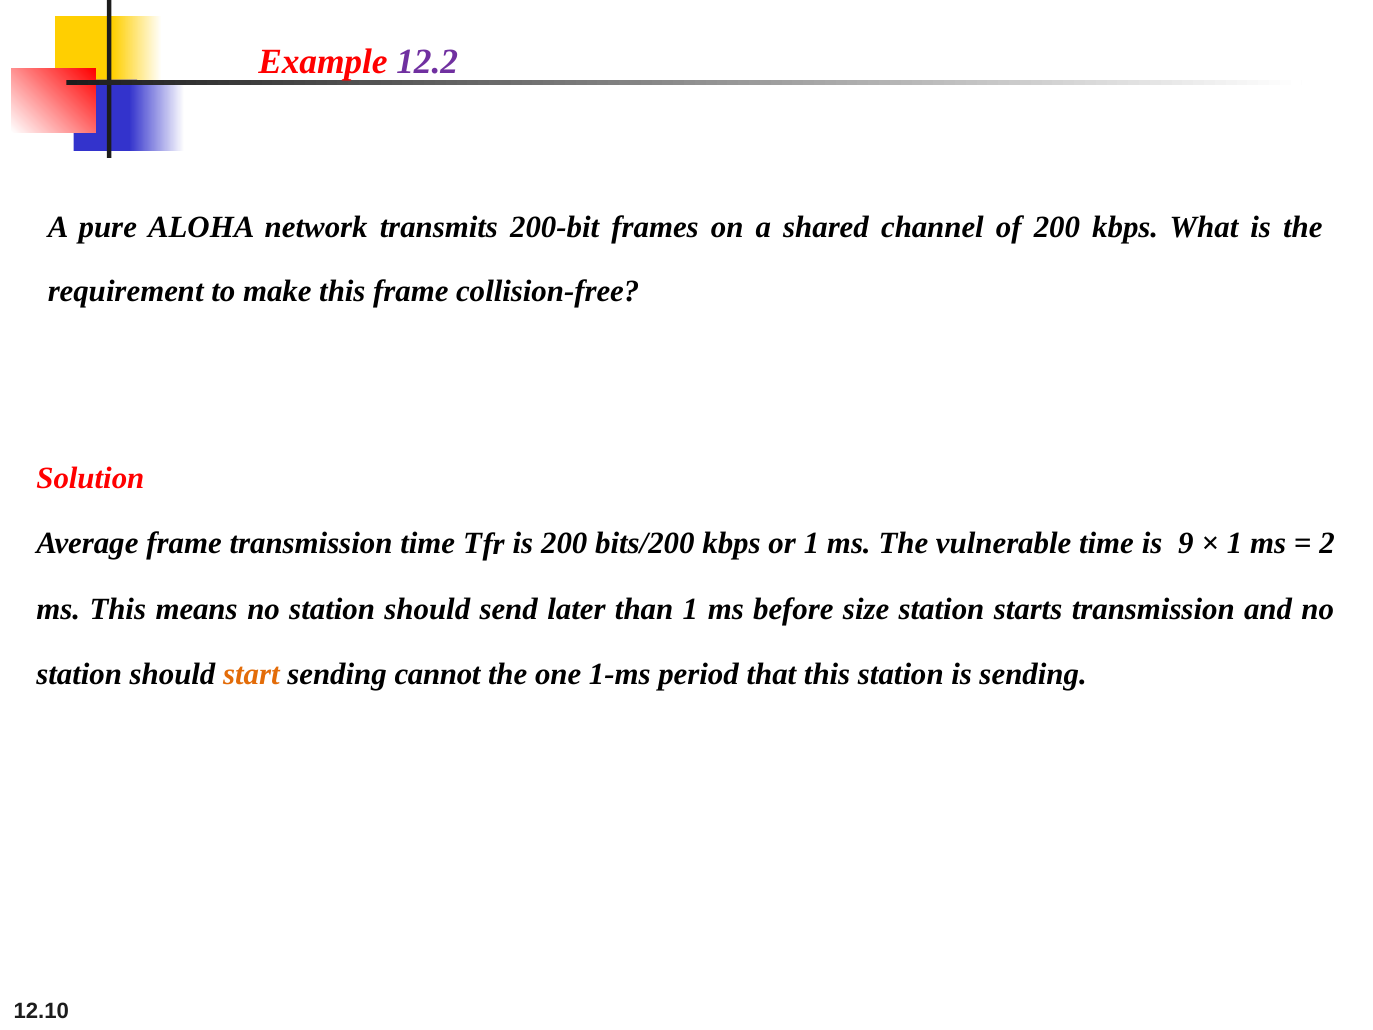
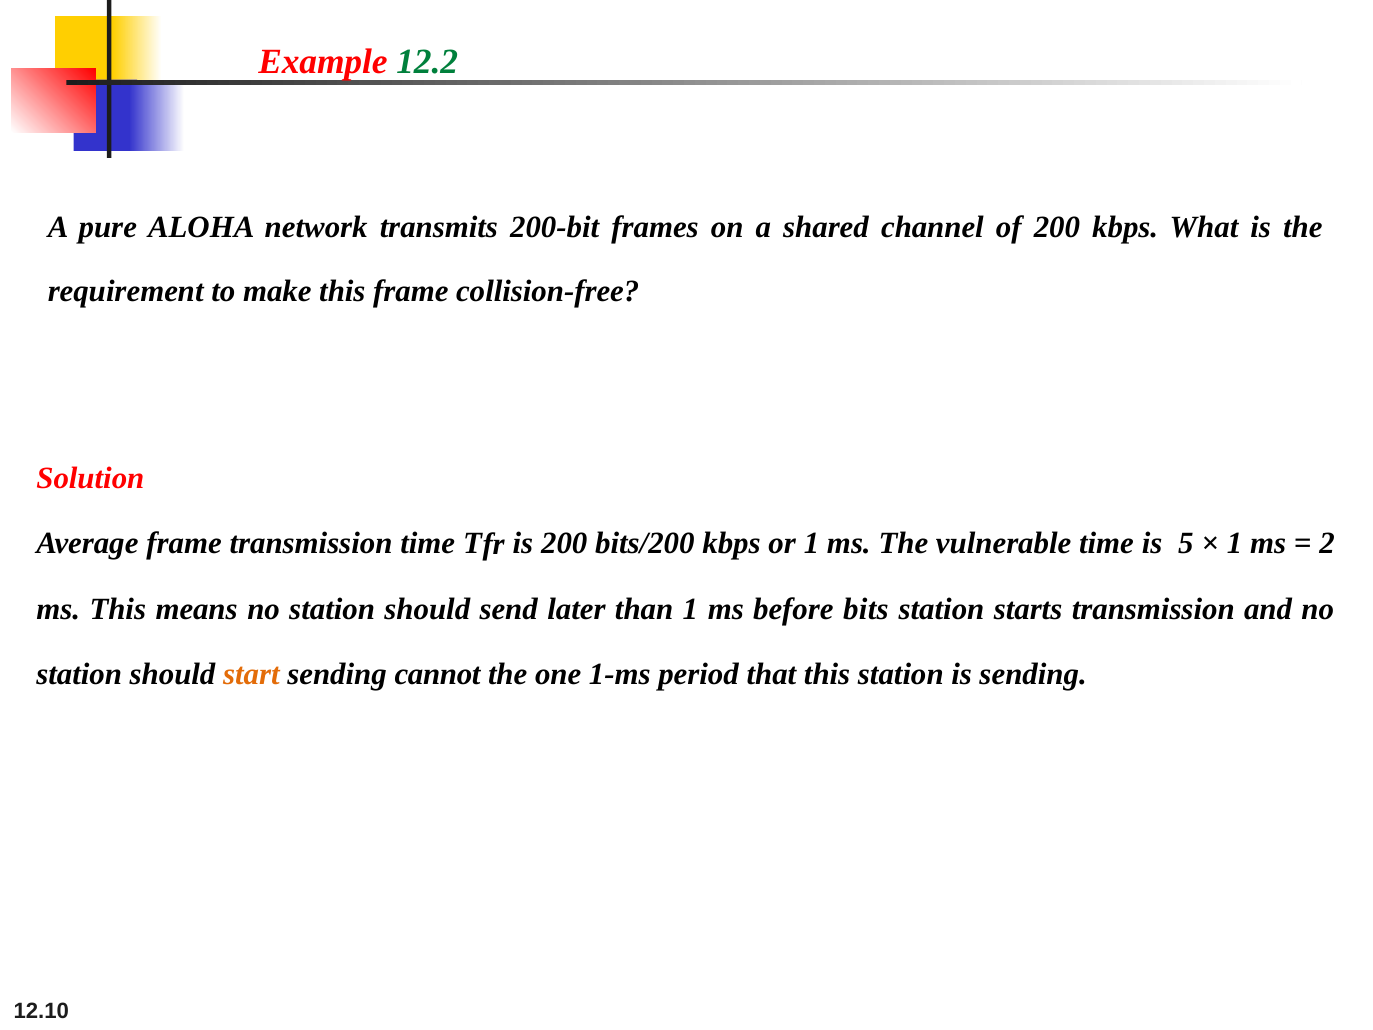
12.2 colour: purple -> green
9: 9 -> 5
size: size -> bits
